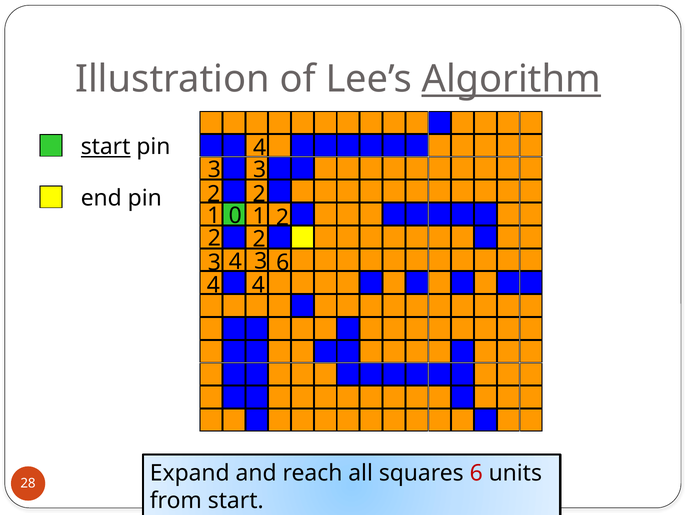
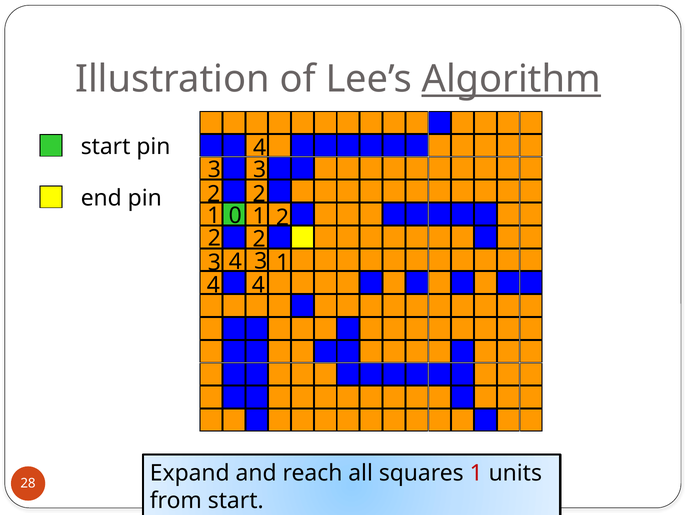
start at (106, 147) underline: present -> none
4 6: 6 -> 1
squares 6: 6 -> 1
